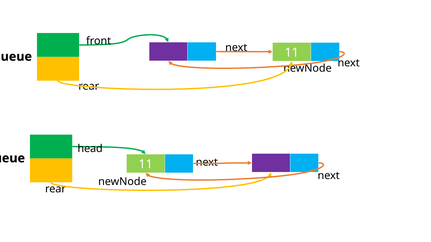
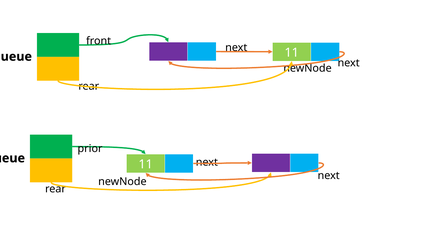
head: head -> prior
